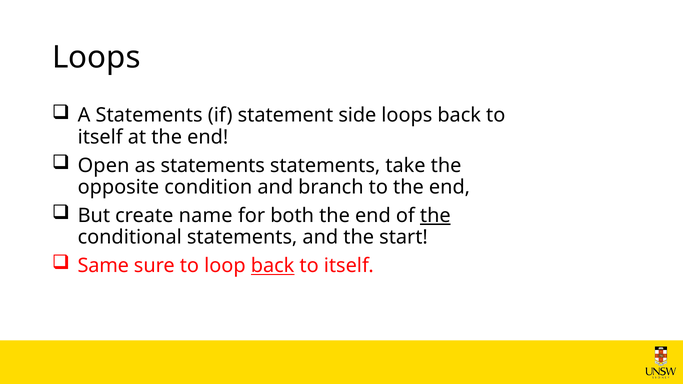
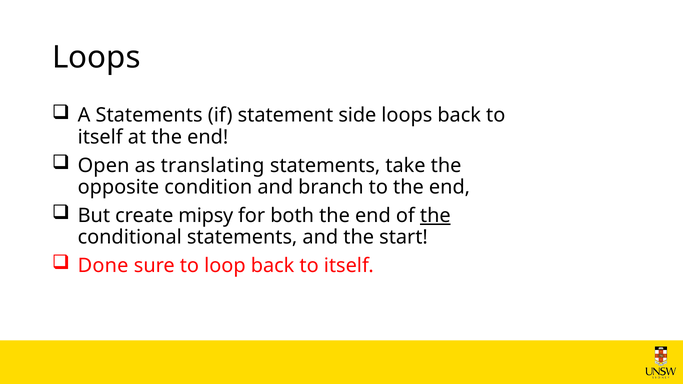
as statements: statements -> translating
name: name -> mipsy
Same: Same -> Done
back at (273, 266) underline: present -> none
